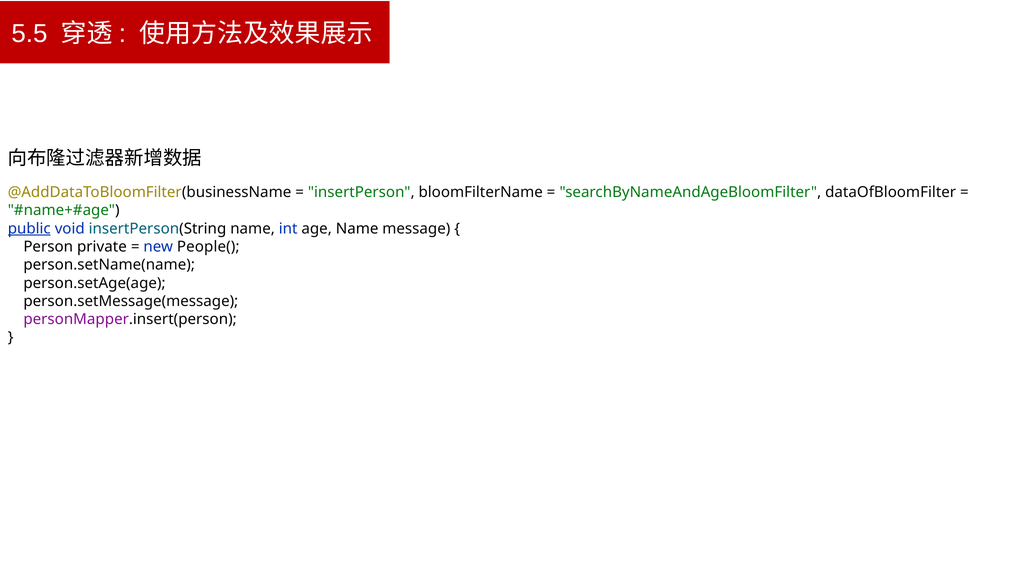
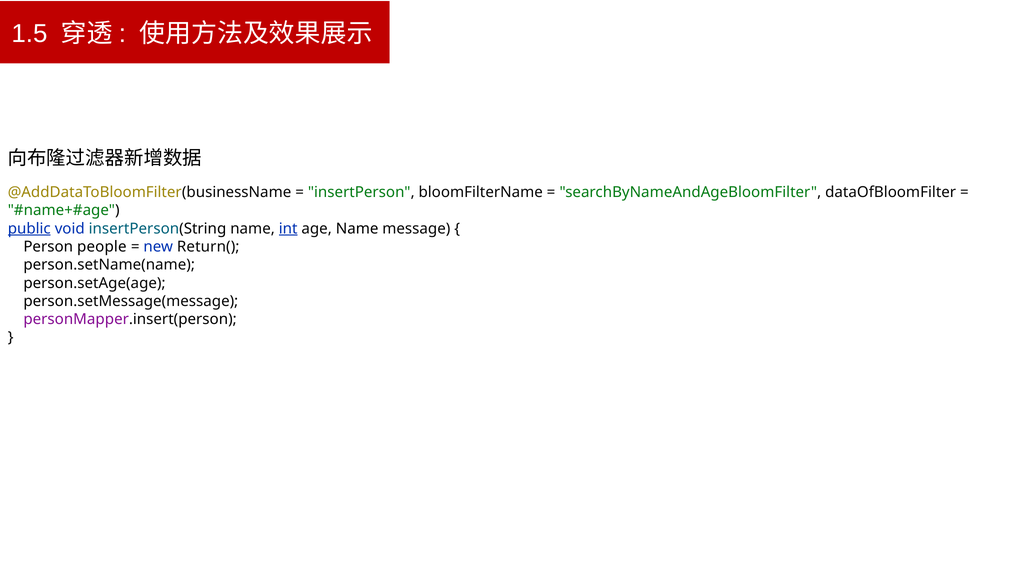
5.5: 5.5 -> 1.5
int underline: none -> present
private: private -> people
People(: People( -> Return(
